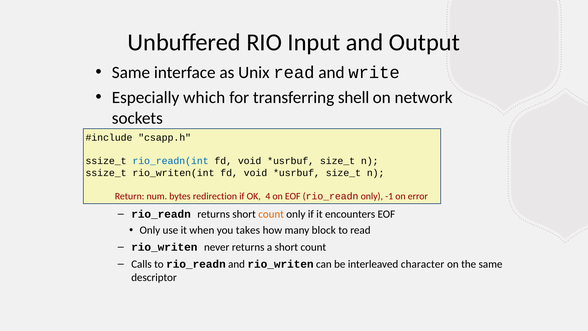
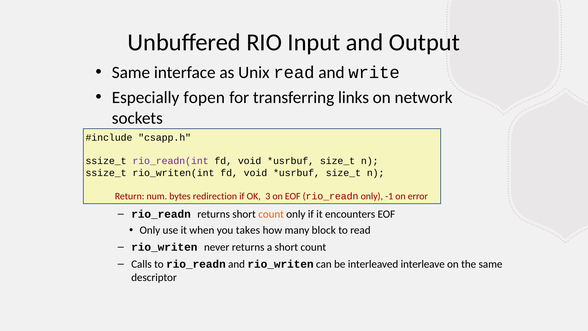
which: which -> fopen
shell: shell -> links
rio_readn(int colour: blue -> purple
4: 4 -> 3
character: character -> interleave
